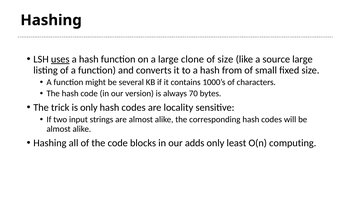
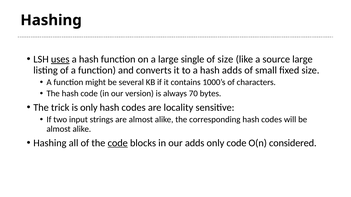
clone: clone -> single
hash from: from -> adds
code at (118, 143) underline: none -> present
only least: least -> code
computing: computing -> considered
